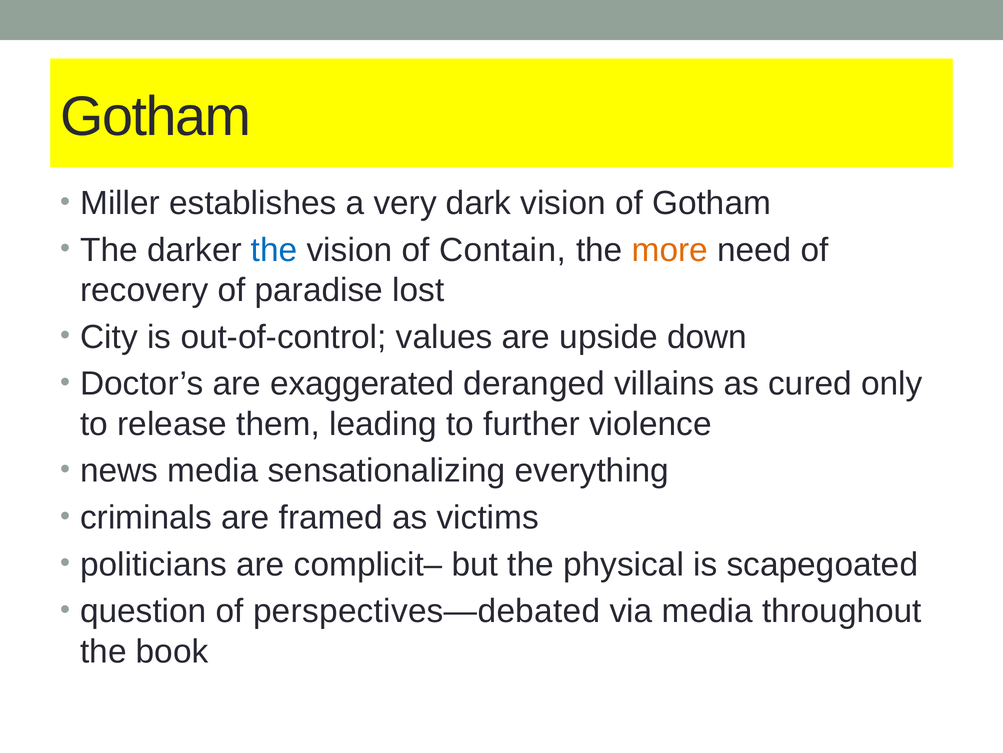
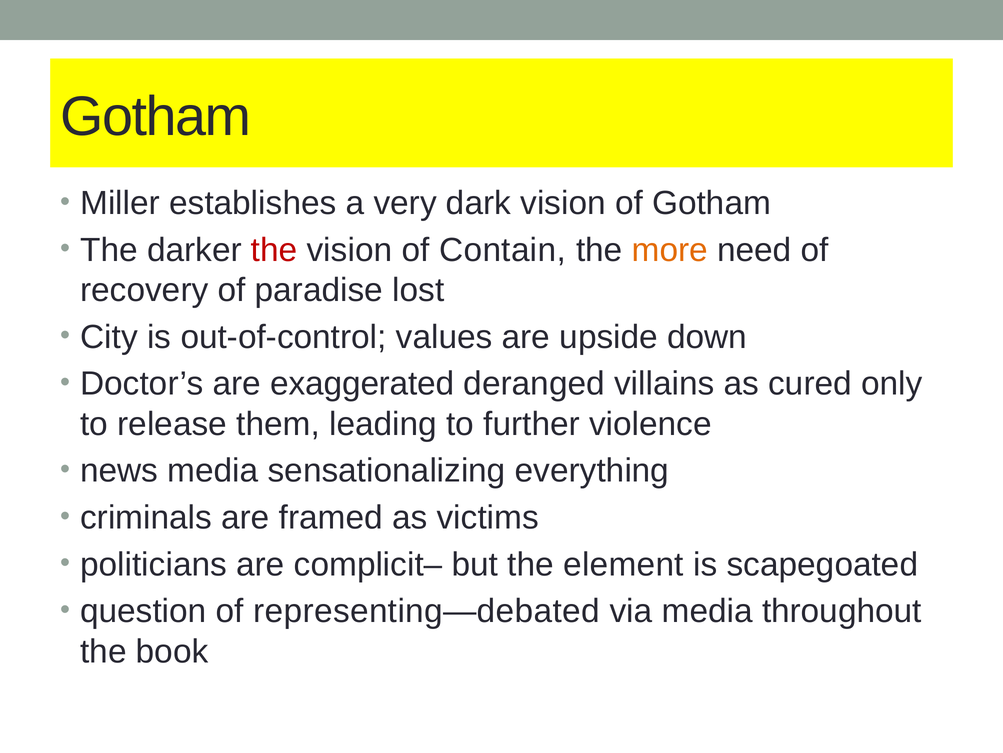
the at (274, 250) colour: blue -> red
physical: physical -> element
perspectives—debated: perspectives—debated -> representing—debated
